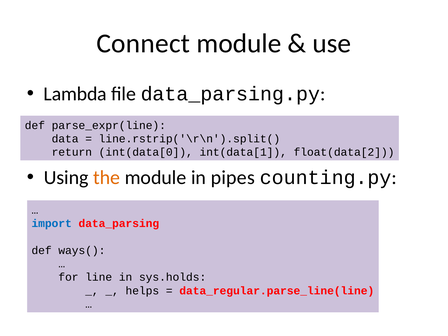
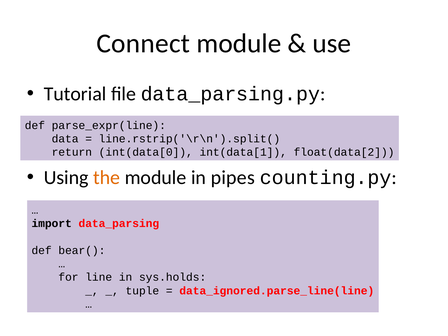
Lambda: Lambda -> Tutorial
import colour: blue -> black
ways(: ways( -> bear(
helps: helps -> tuple
data_regular.parse_line(line: data_regular.parse_line(line -> data_ignored.parse_line(line
